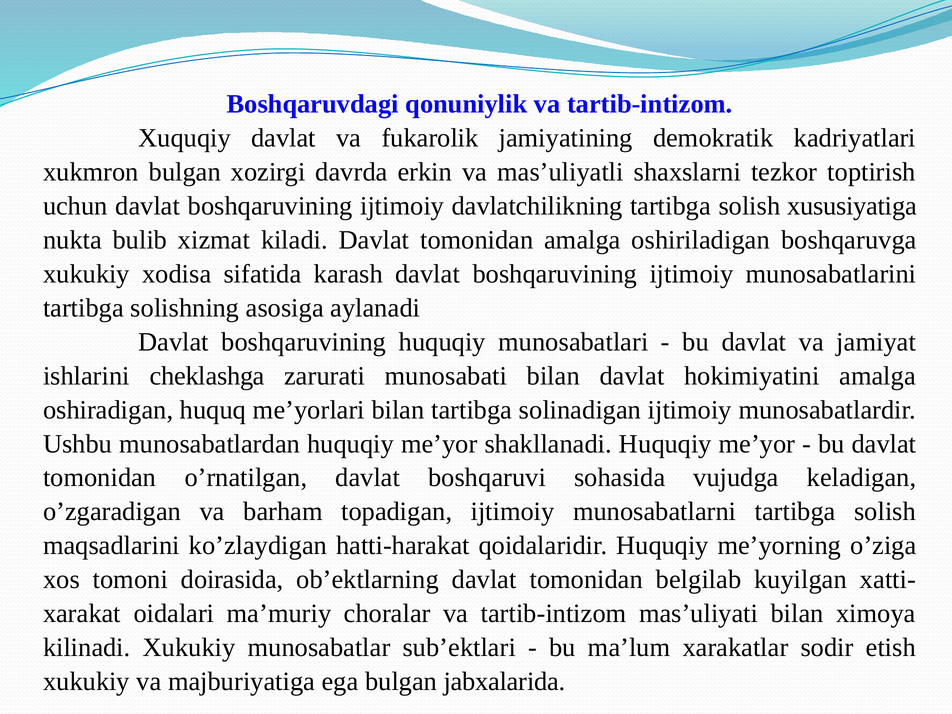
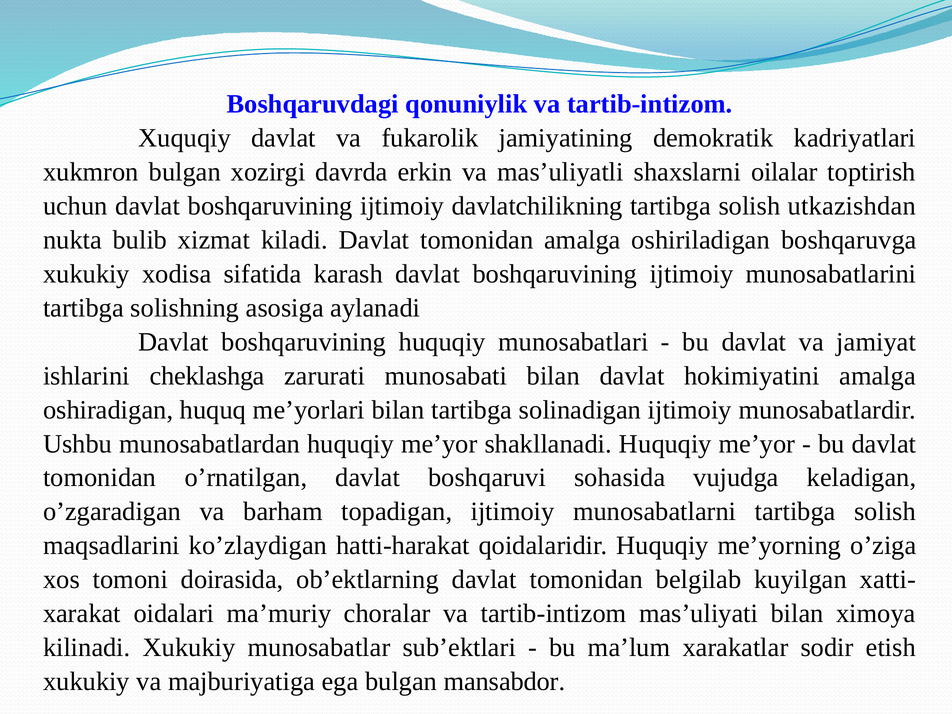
tezkor: tezkor -> oilalar
xususiyatiga: xususiyatiga -> utkazishdan
jabxalarida: jabxalarida -> mansabdor
